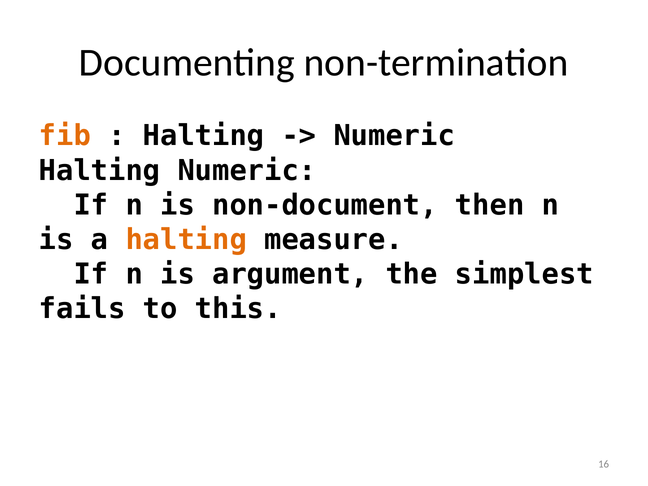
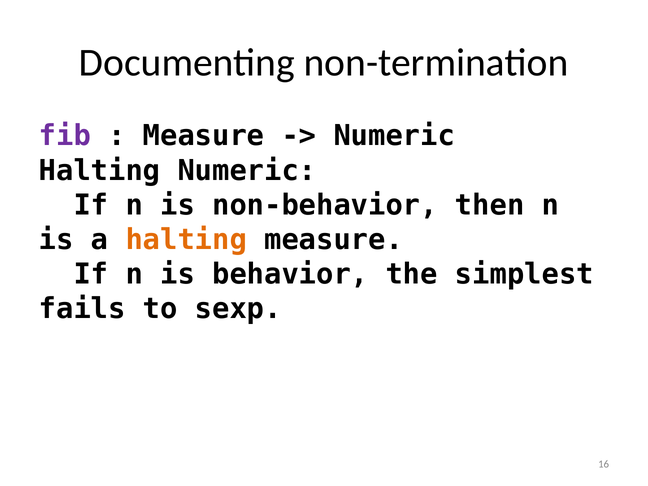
fib colour: orange -> purple
Halting at (204, 136): Halting -> Measure
non-document: non-document -> non-behavior
argument: argument -> behavior
this: this -> sexp
